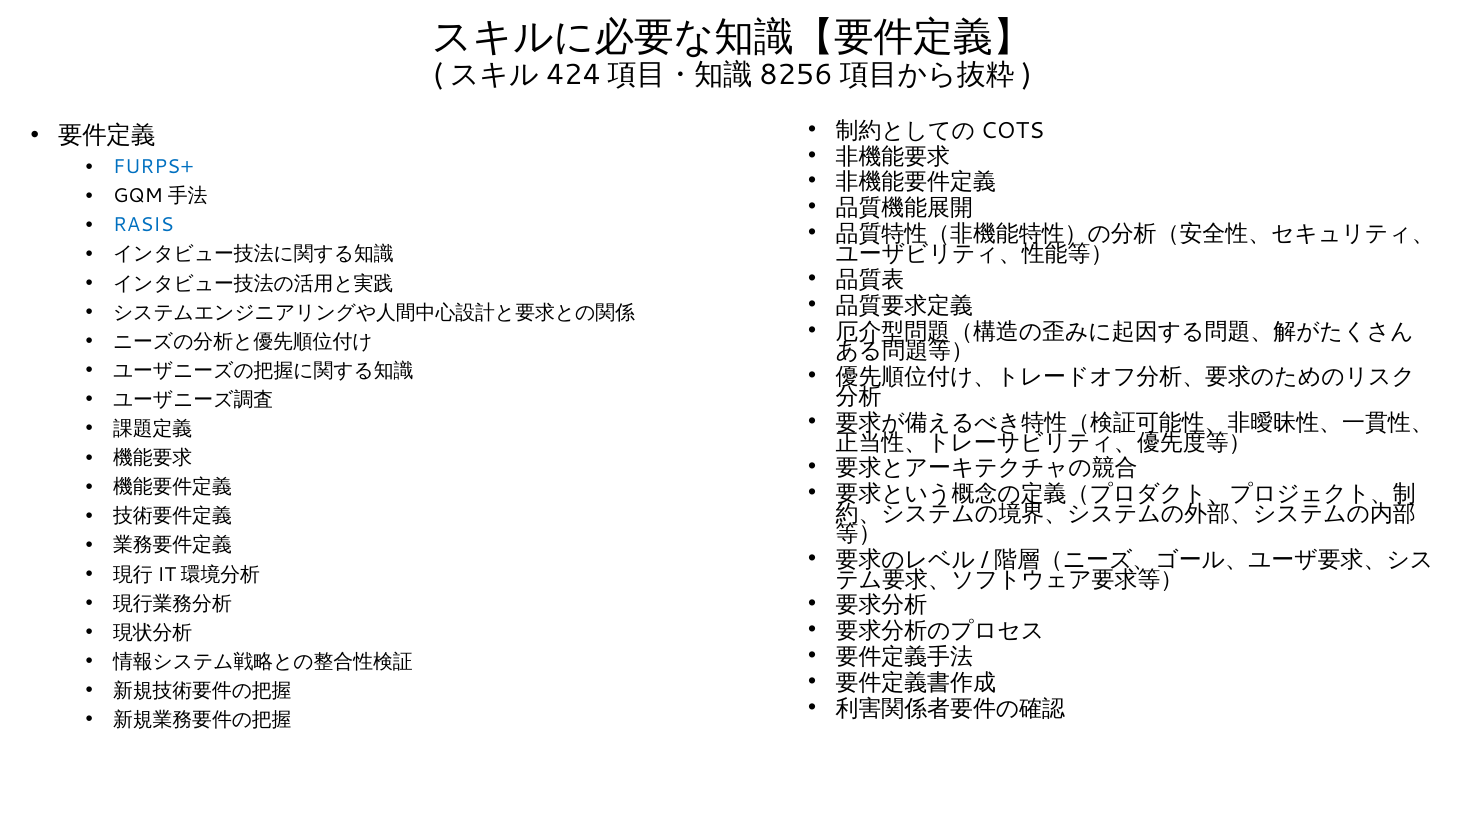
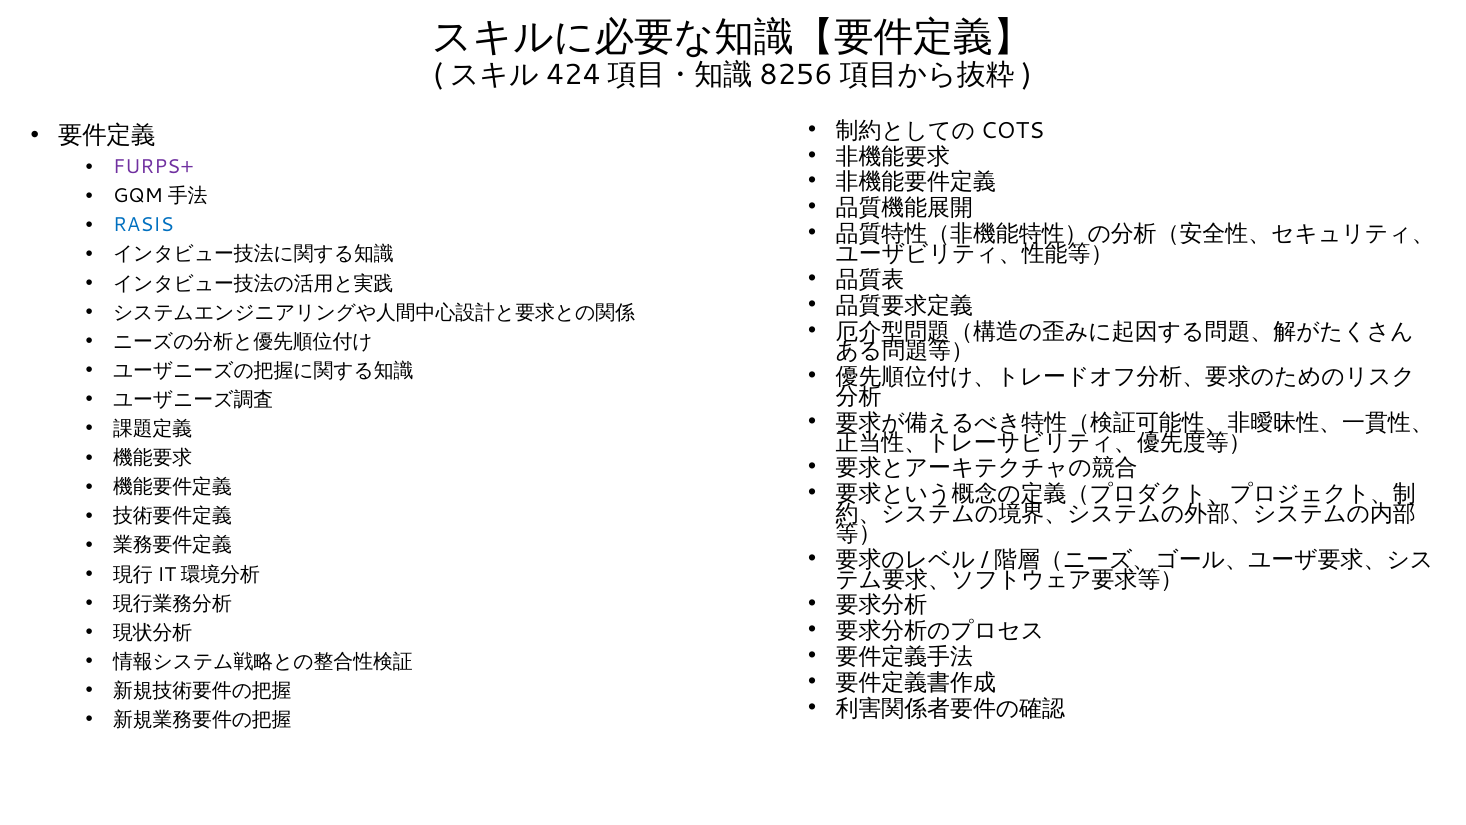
FURPS+ colour: blue -> purple
